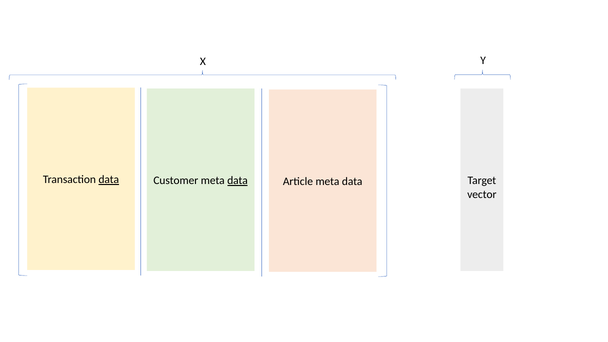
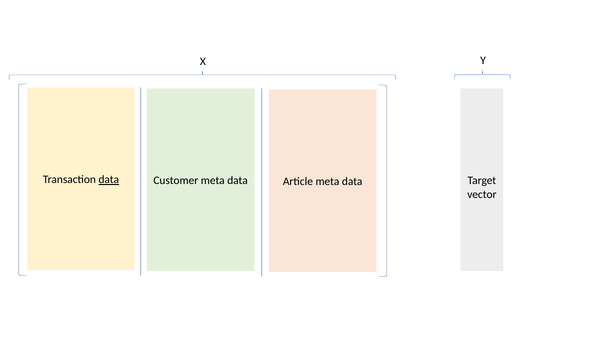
data at (238, 181) underline: present -> none
